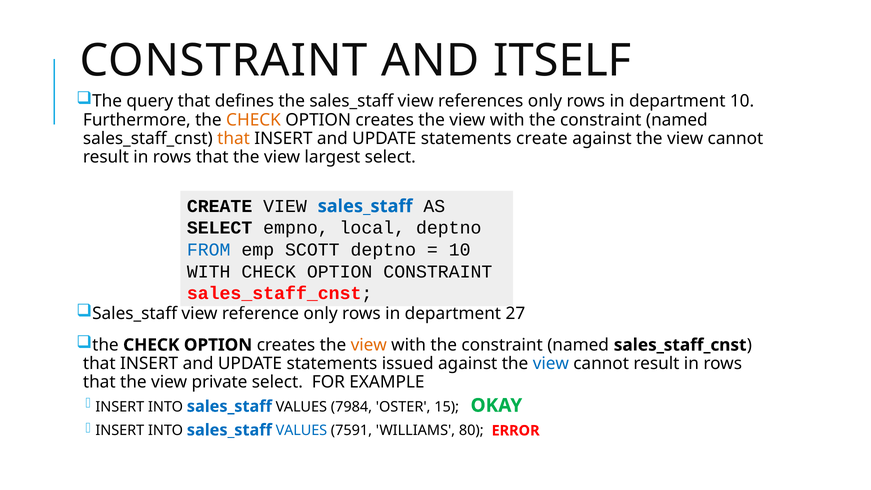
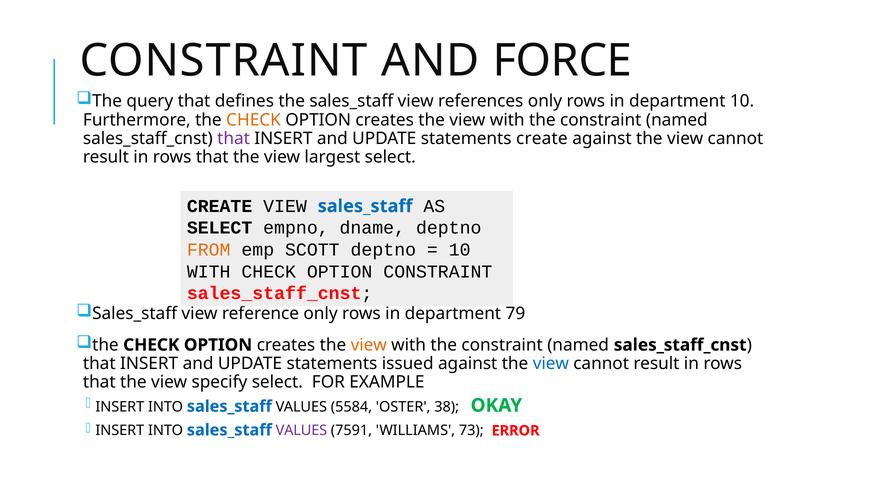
ITSELF: ITSELF -> FORCE
that at (234, 138) colour: orange -> purple
local: local -> dname
FROM colour: blue -> orange
27: 27 -> 79
private: private -> specify
7984: 7984 -> 5584
15: 15 -> 38
VALUES at (301, 431) colour: blue -> purple
80: 80 -> 73
